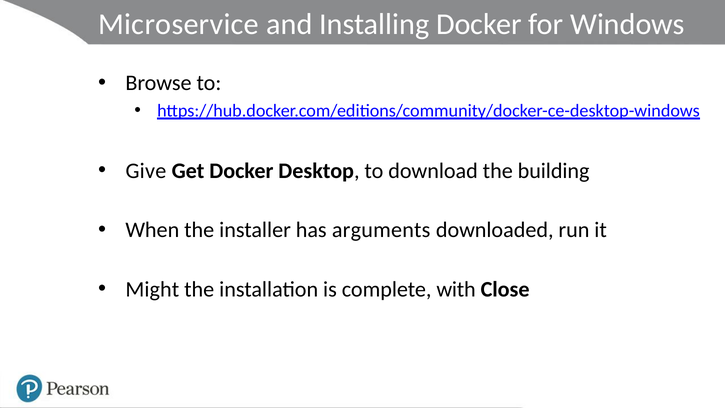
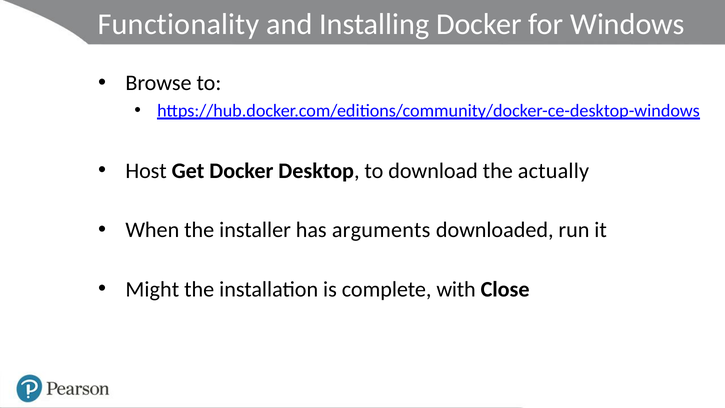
Microservice: Microservice -> Functionality
Give: Give -> Host
building: building -> actually
